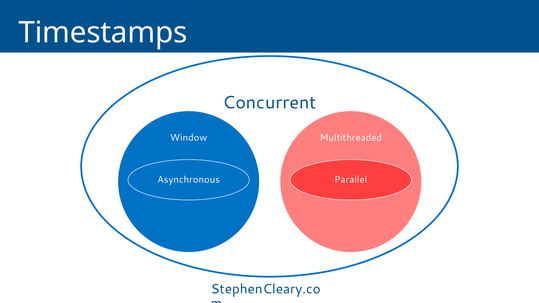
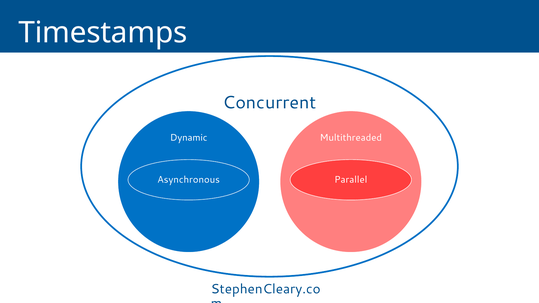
Window: Window -> Dynamic
